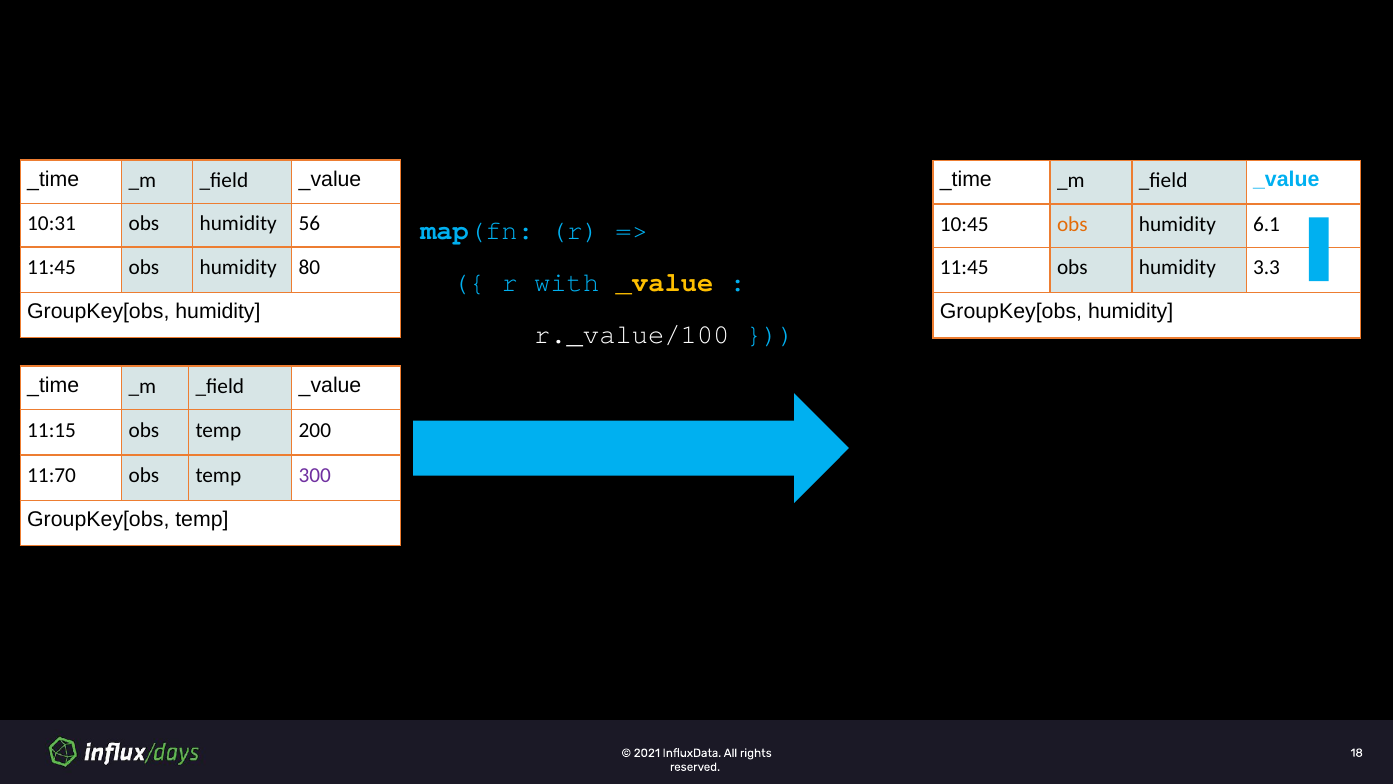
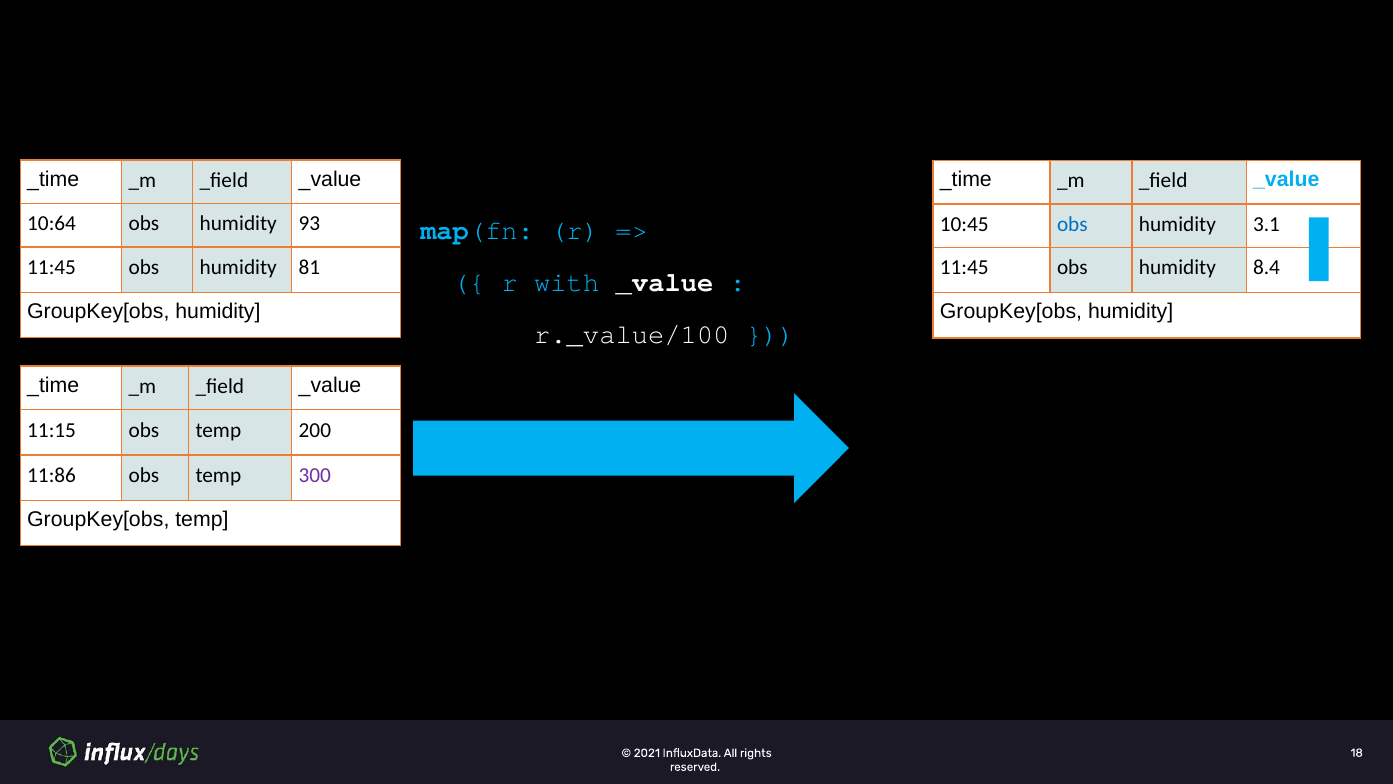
10:31: 10:31 -> 10:64
56: 56 -> 93
obs at (1072, 224) colour: orange -> blue
6.1: 6.1 -> 3.1
80: 80 -> 81
3.3: 3.3 -> 8.4
_value at (665, 282) colour: yellow -> white
11:70: 11:70 -> 11:86
